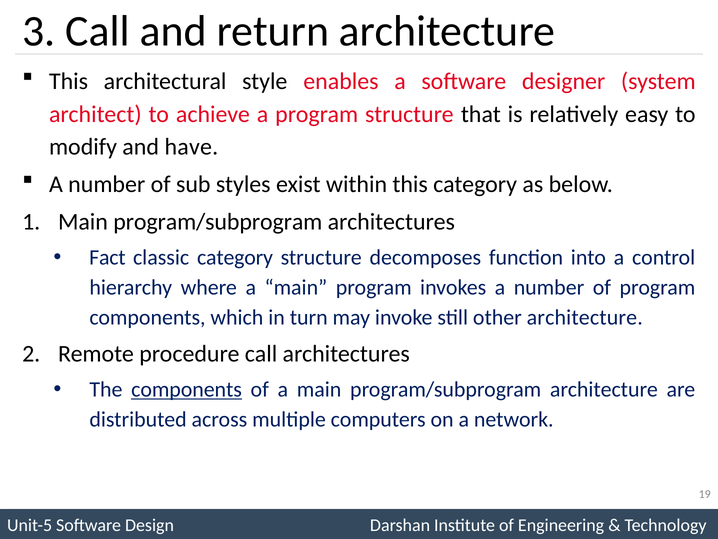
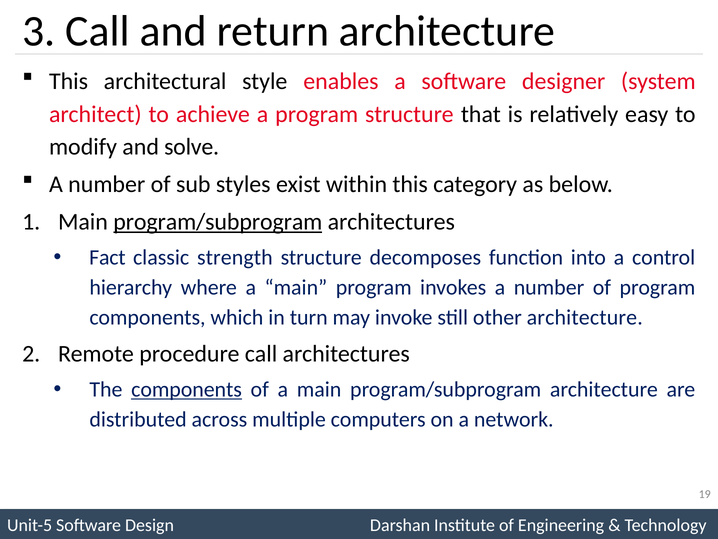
have: have -> solve
program/subprogram at (218, 222) underline: none -> present
classic category: category -> strength
